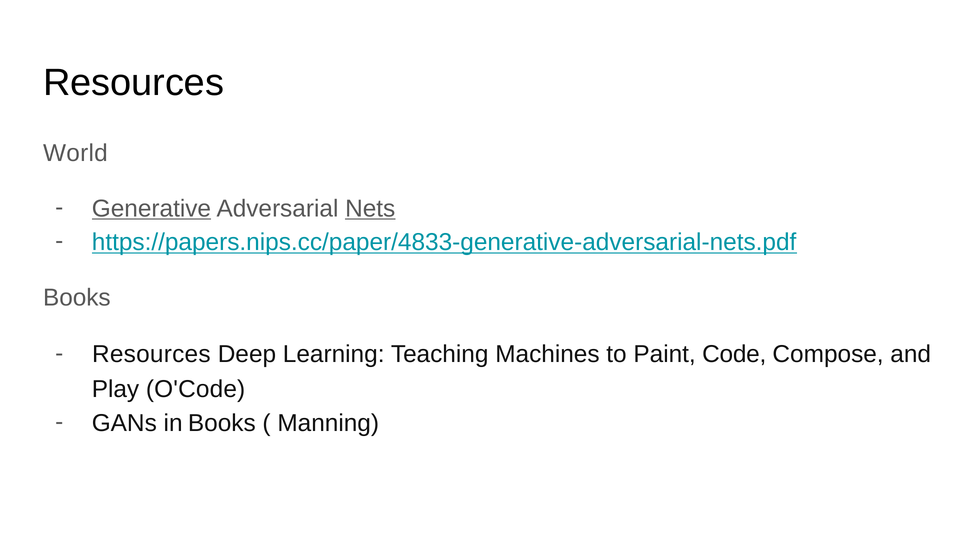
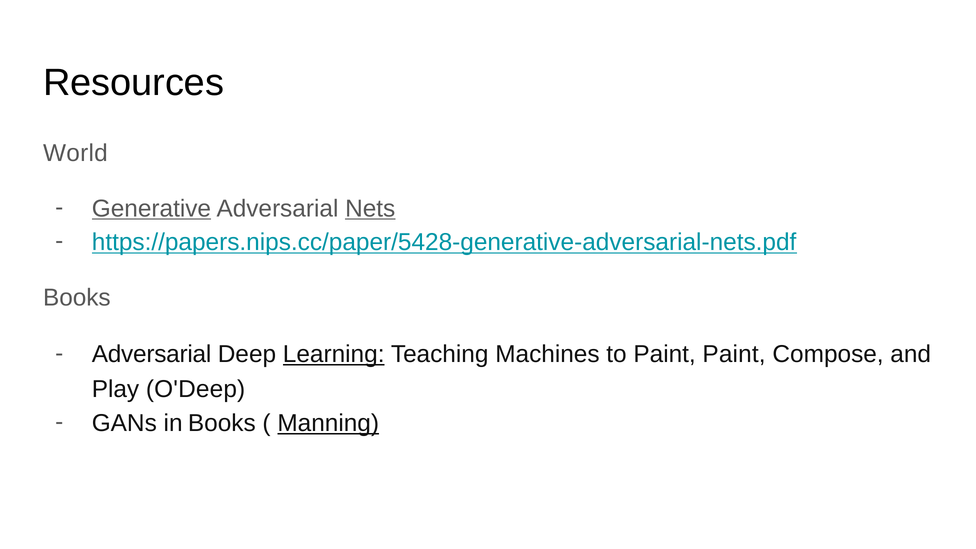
https://papers.nips.cc/paper/4833-generative-adversarial-nets.pdf: https://papers.nips.cc/paper/4833-generative-adversarial-nets.pdf -> https://papers.nips.cc/paper/5428-generative-adversarial-nets.pdf
Resources at (151, 354): Resources -> Adversarial
Learning underline: none -> present
Paint Code: Code -> Paint
O'Code: O'Code -> O'Deep
Manning underline: none -> present
